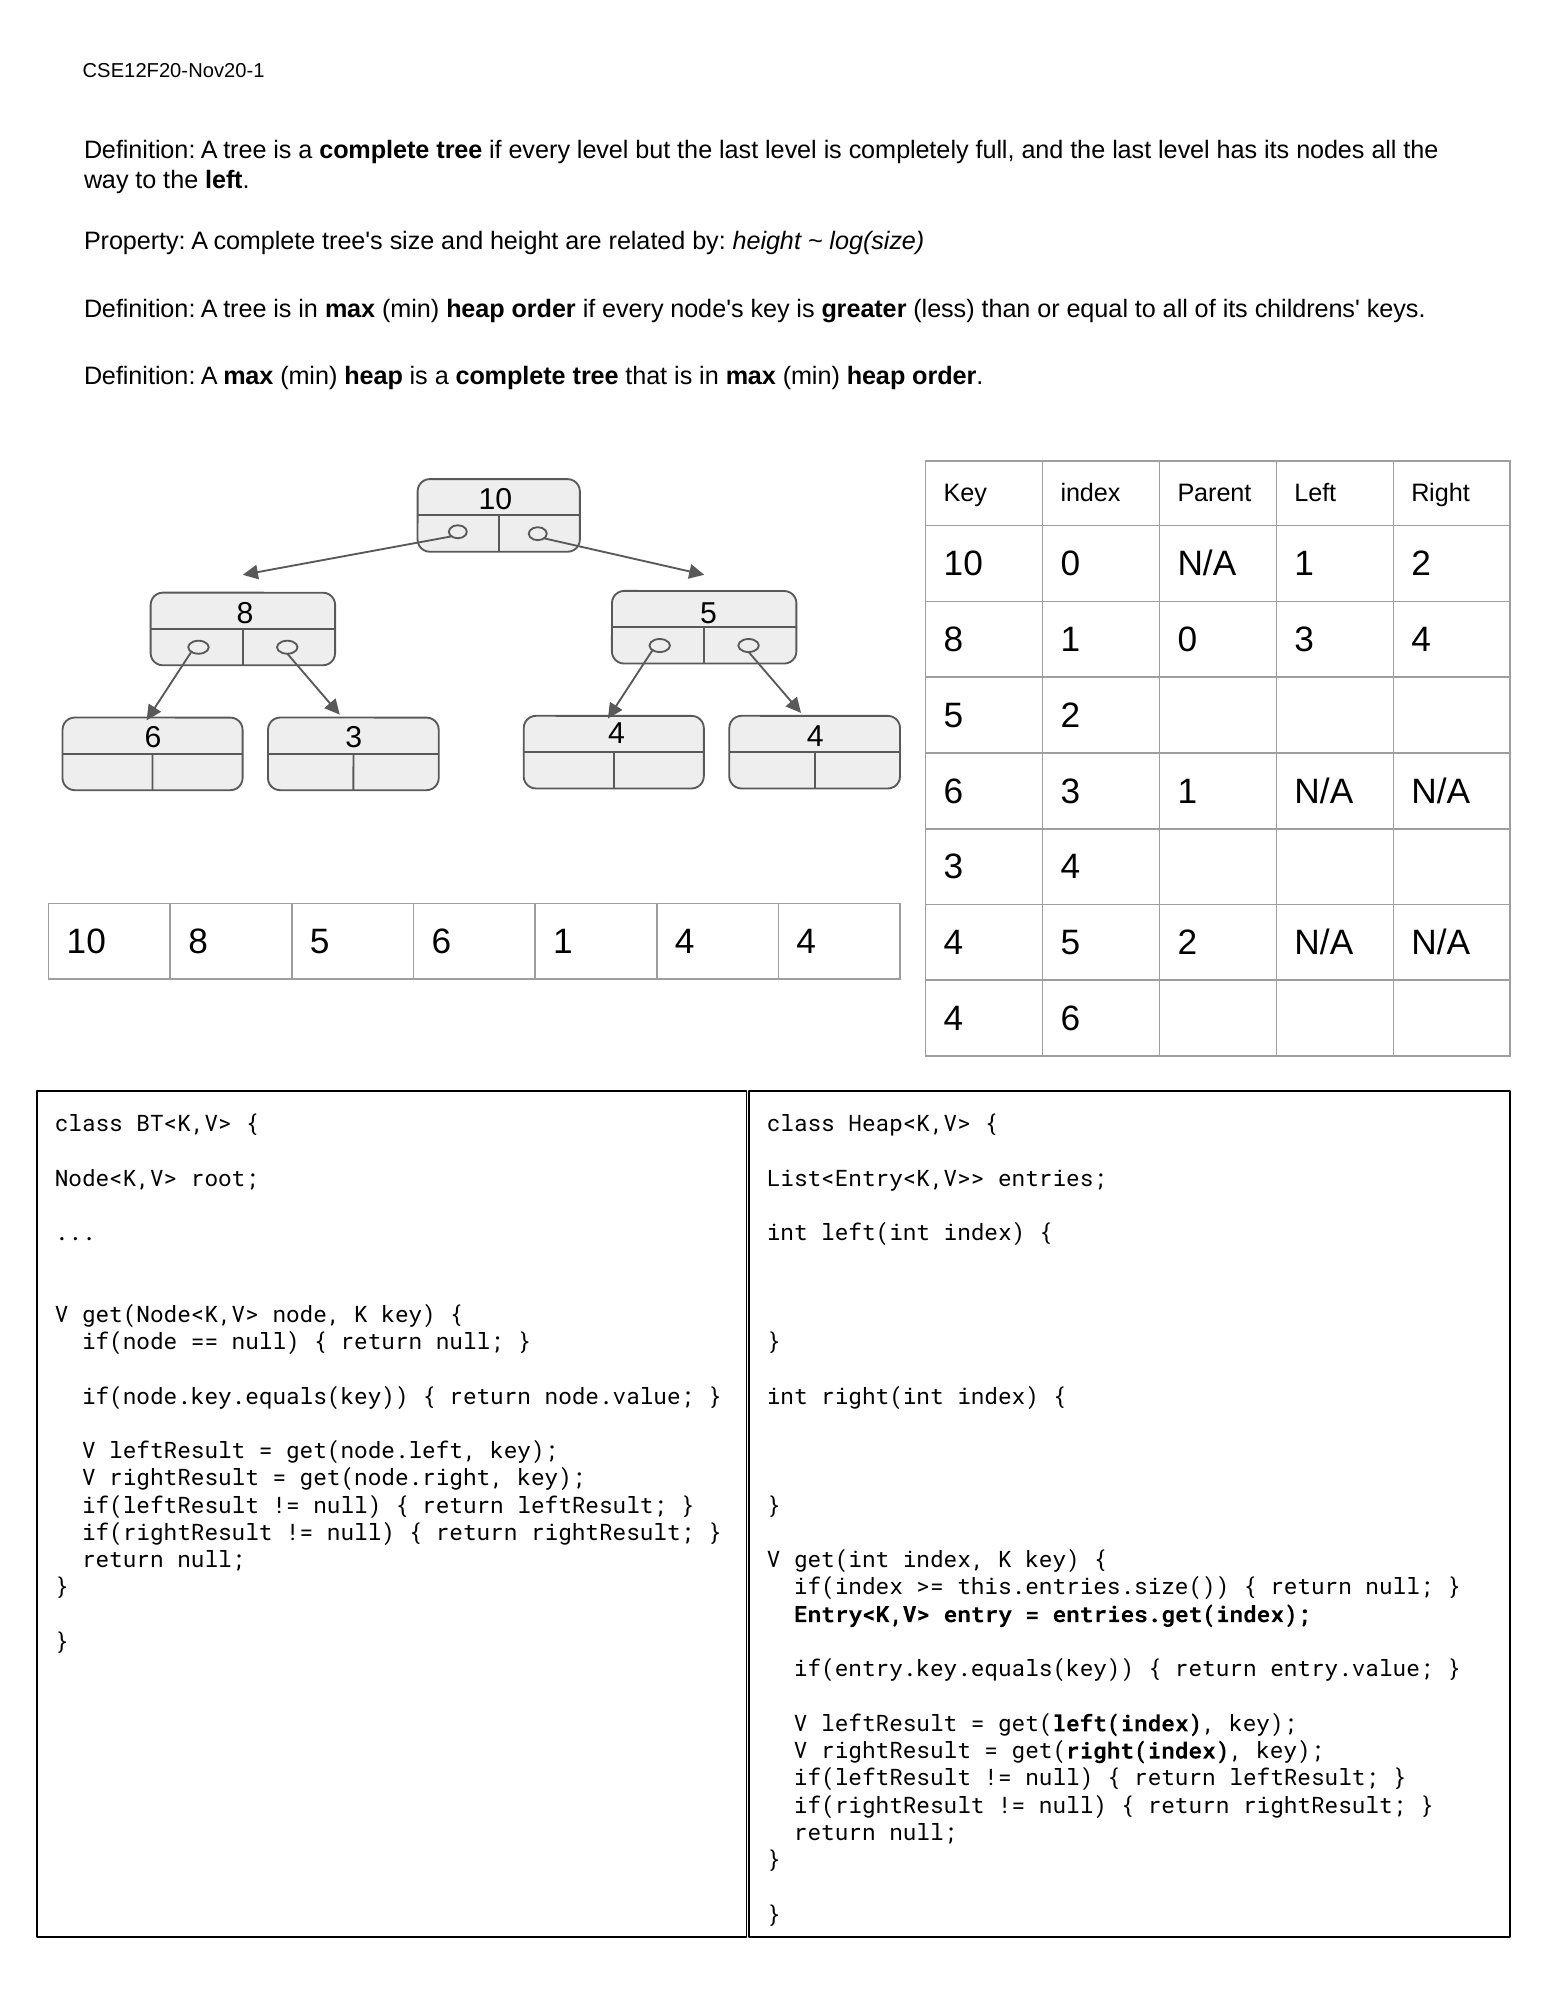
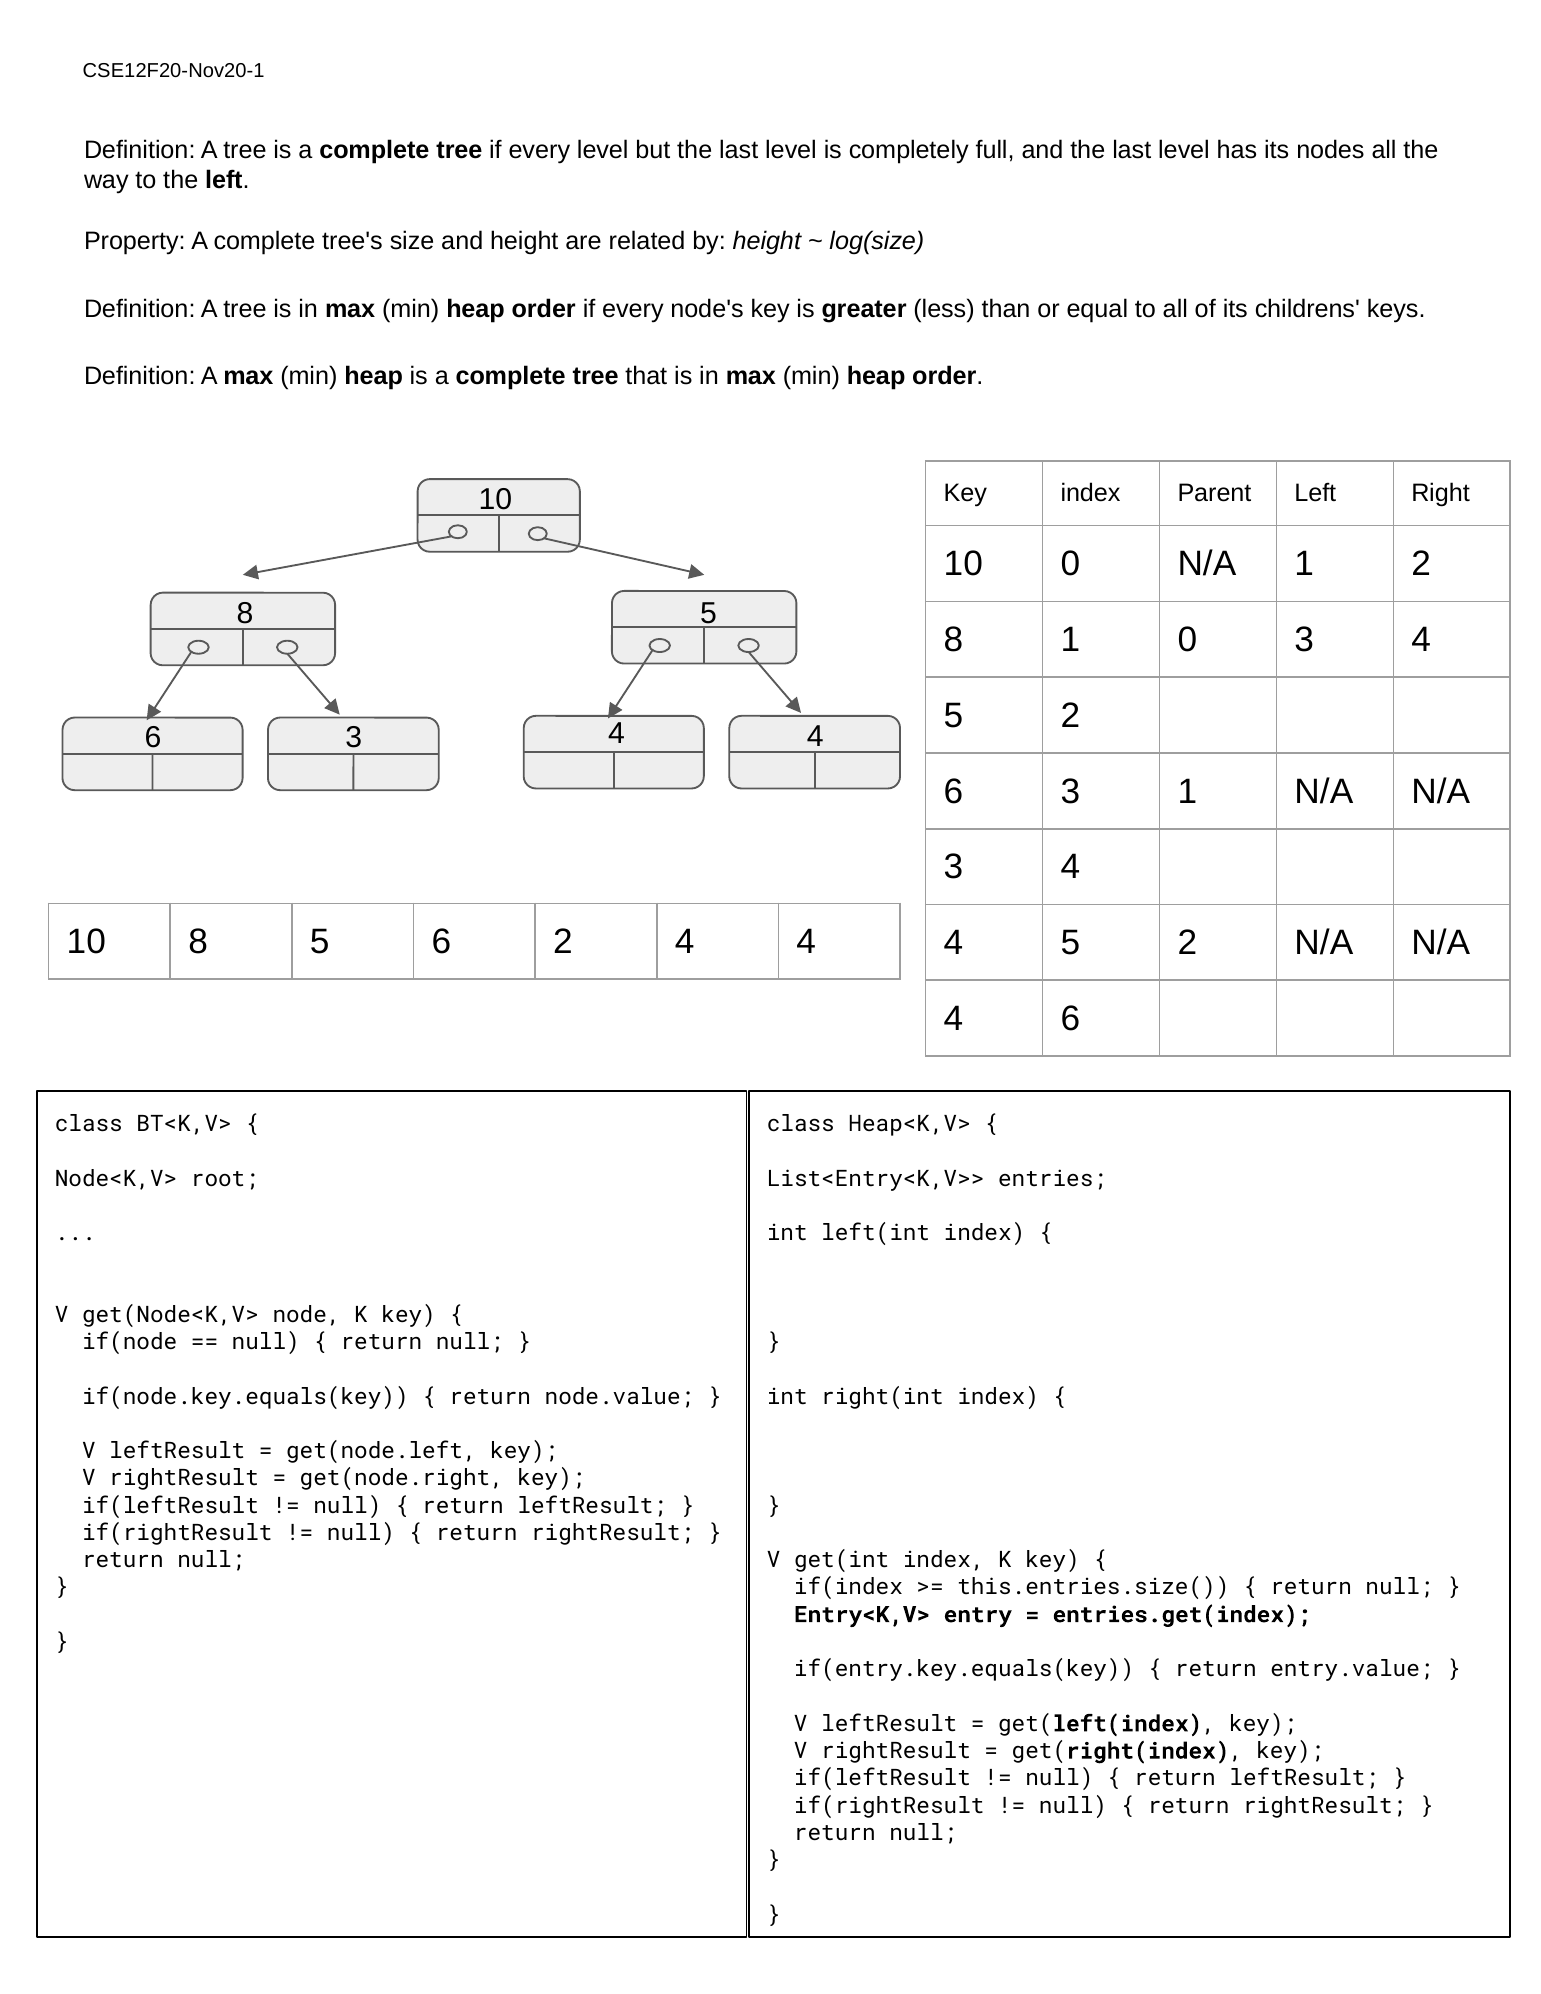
6 1: 1 -> 2
